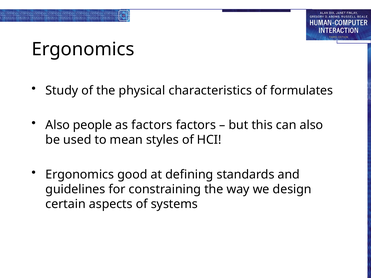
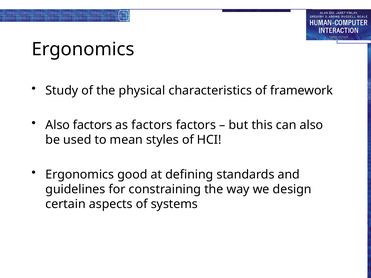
formulates: formulates -> framework
Also people: people -> factors
